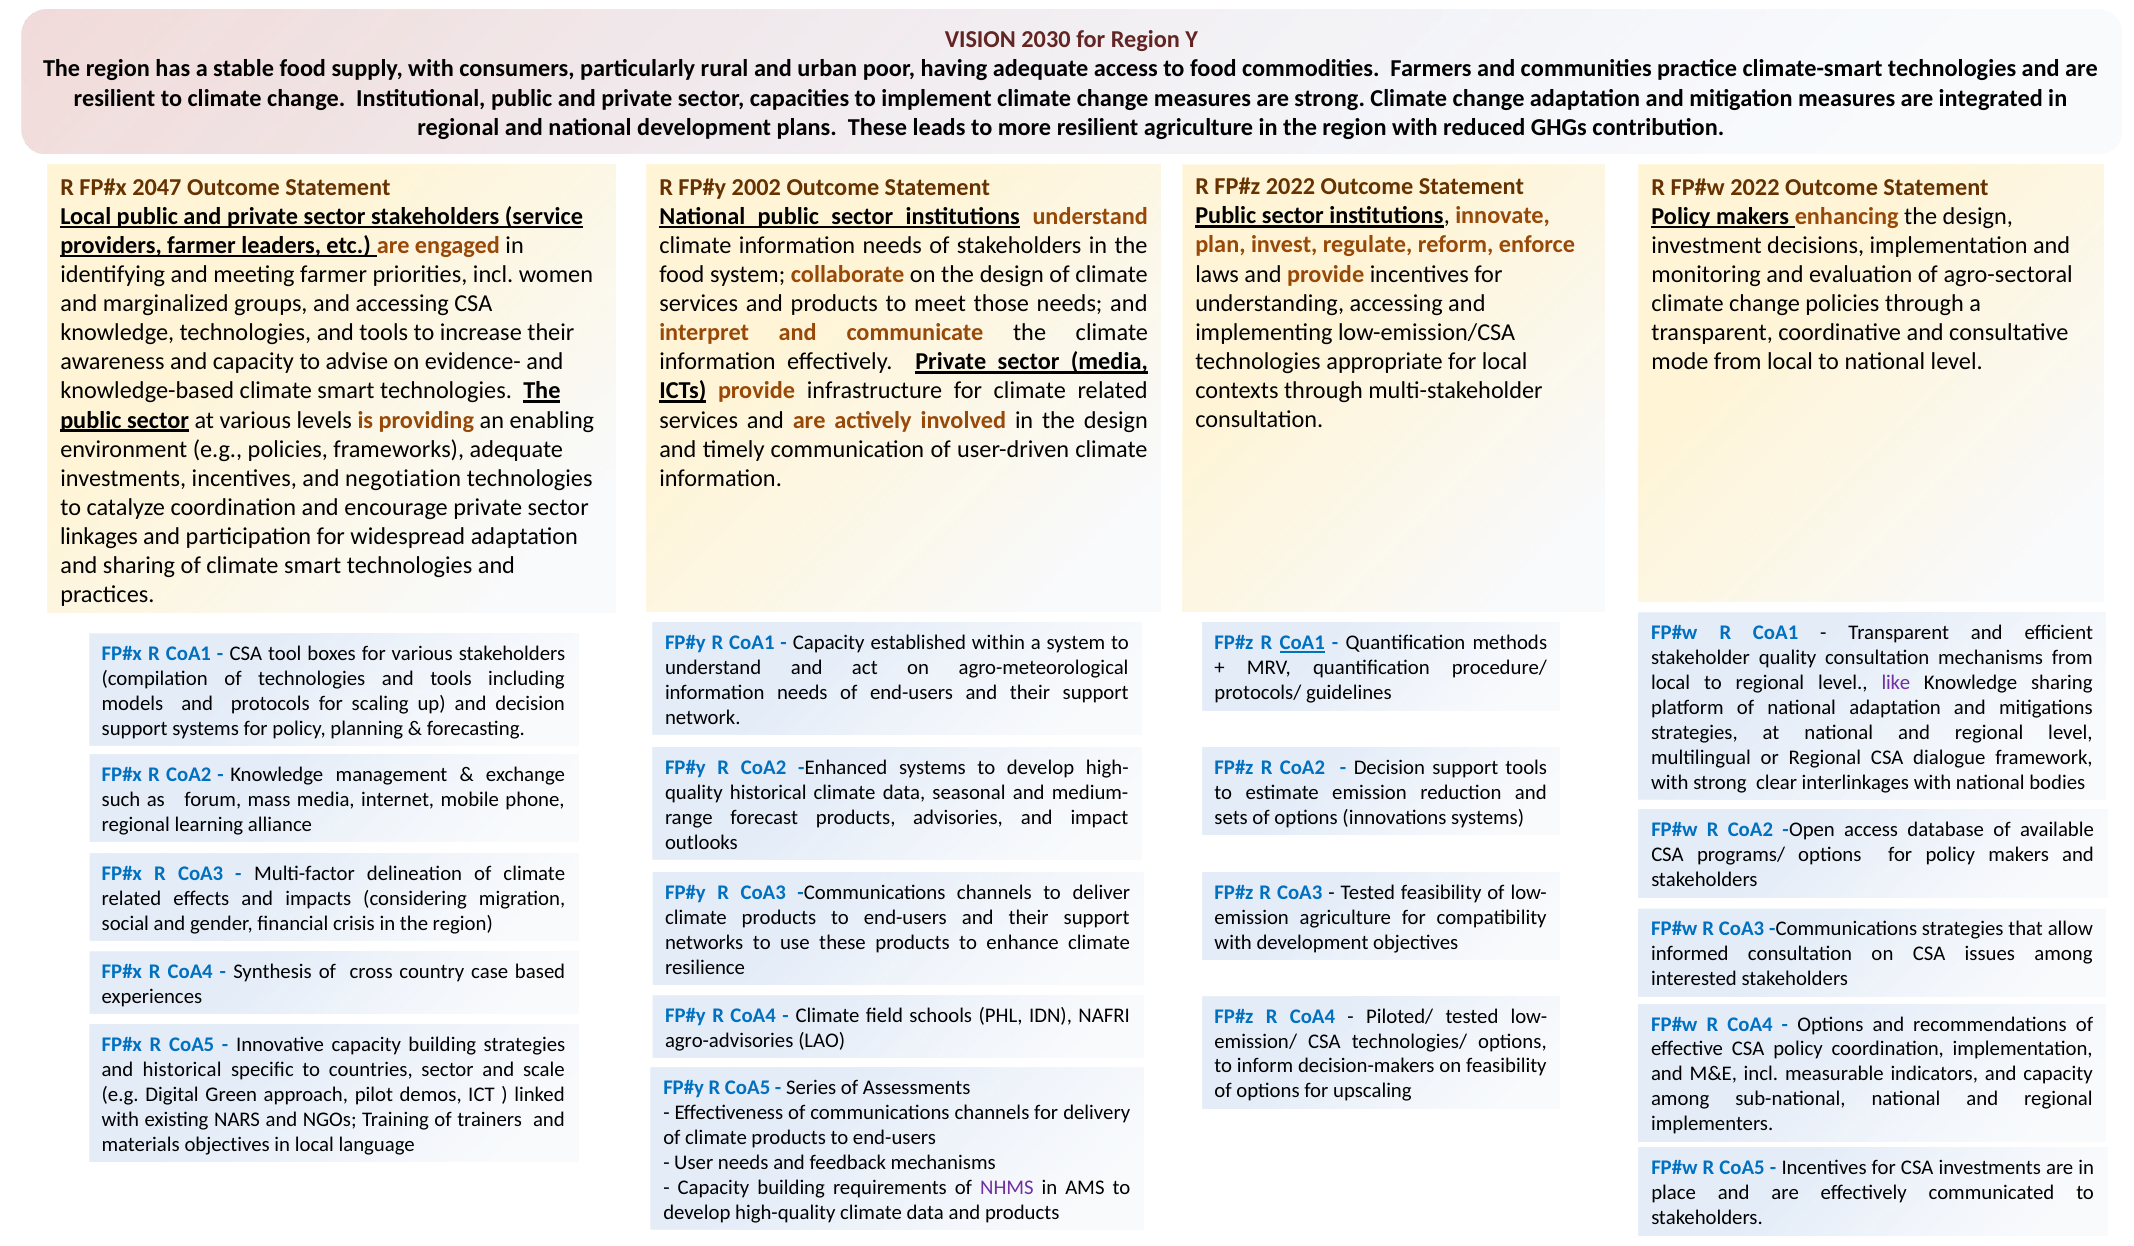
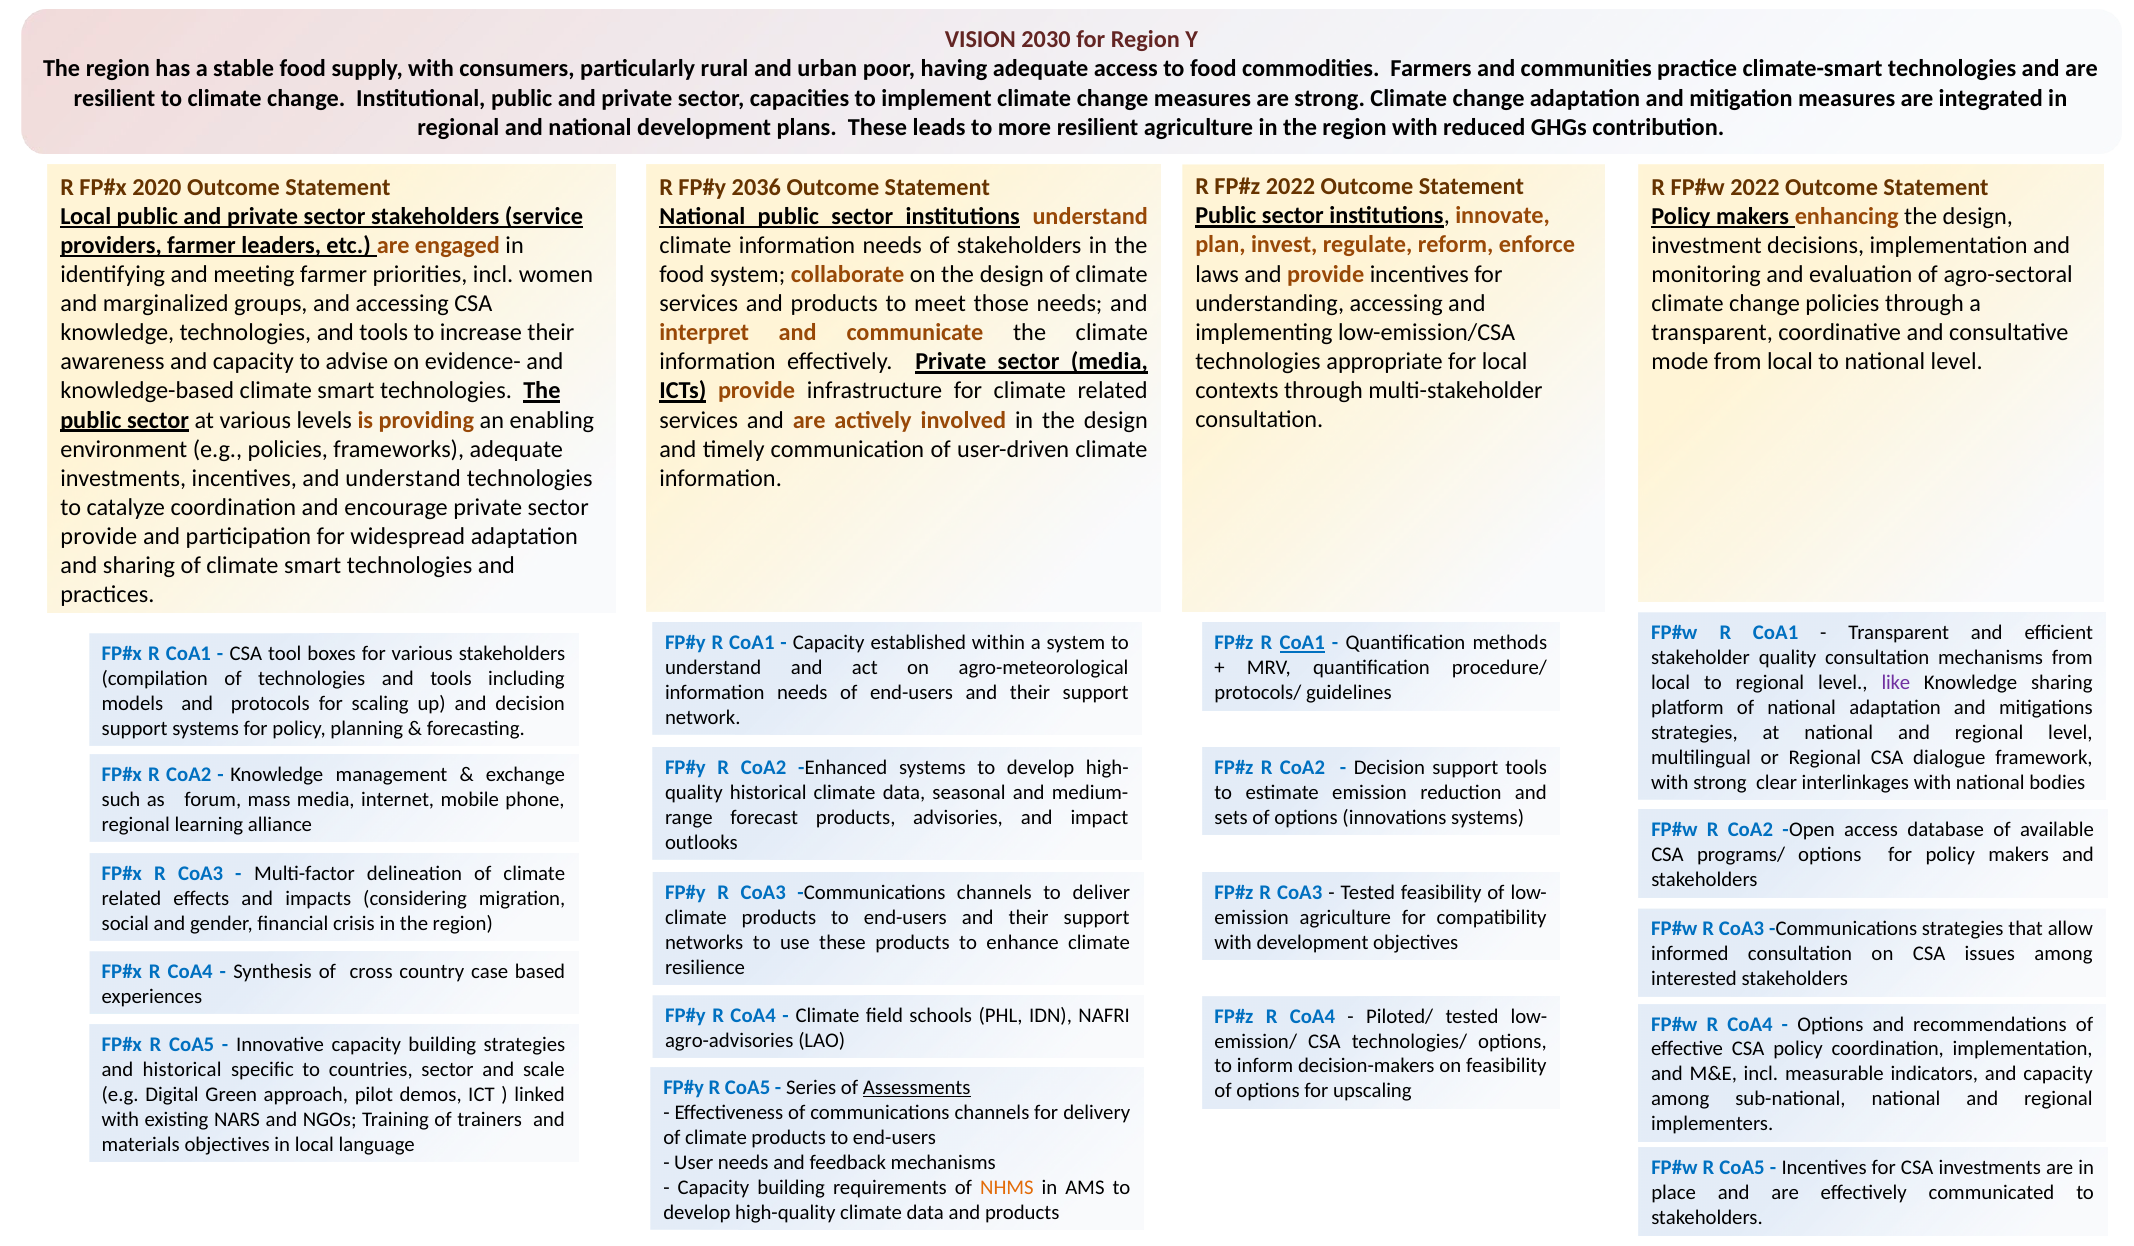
2047: 2047 -> 2020
2002: 2002 -> 2036
and negotiation: negotiation -> understand
linkages at (99, 537): linkages -> provide
Assessments underline: none -> present
NHMS colour: purple -> orange
